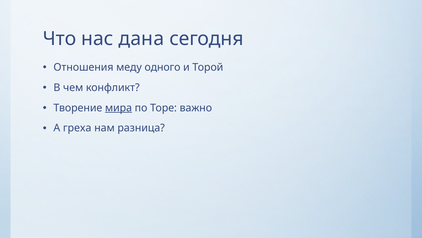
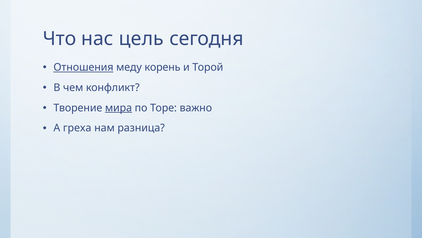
дана: дана -> цель
Отношения underline: none -> present
одного: одного -> корень
